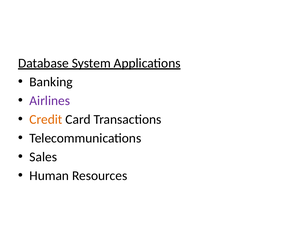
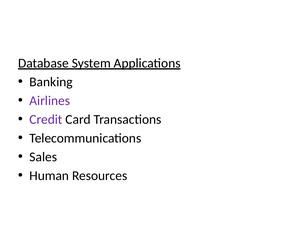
Credit colour: orange -> purple
